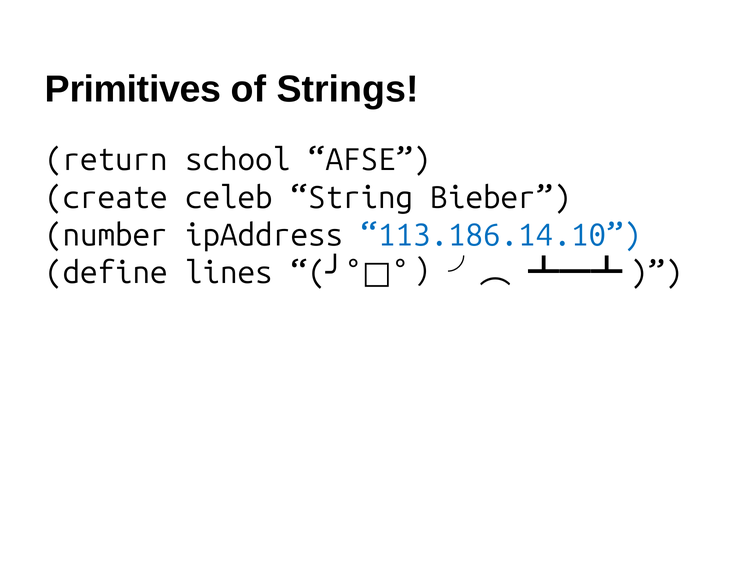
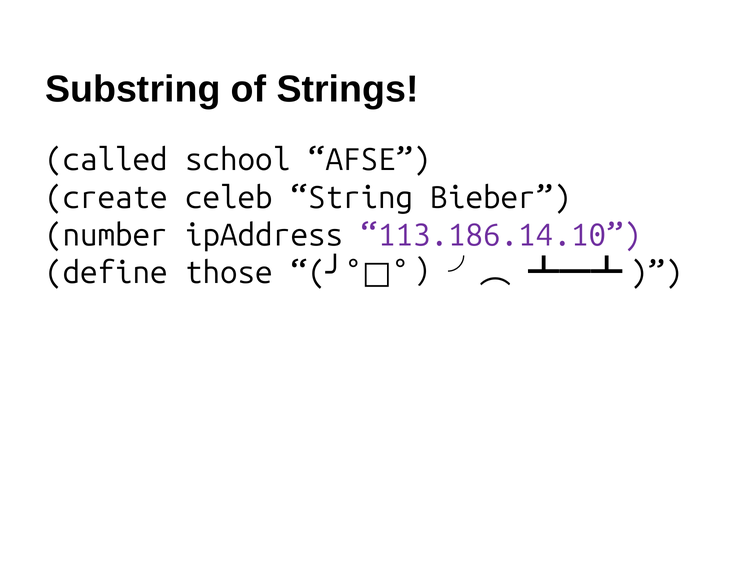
Primitives: Primitives -> Substring
return: return -> called
113.186.14.10 colour: blue -> purple
lines: lines -> those
